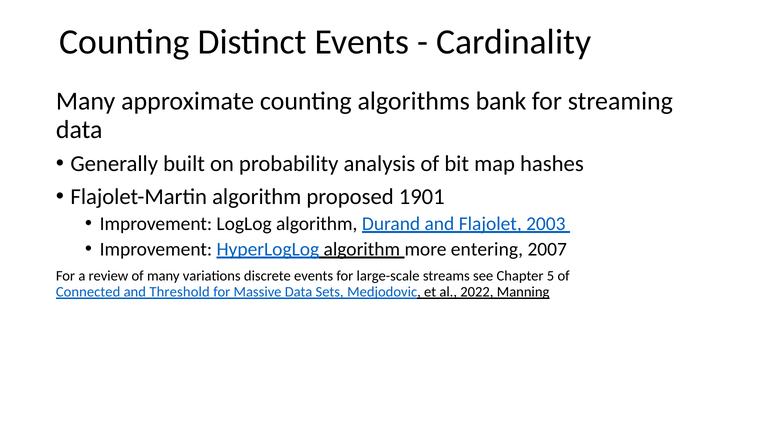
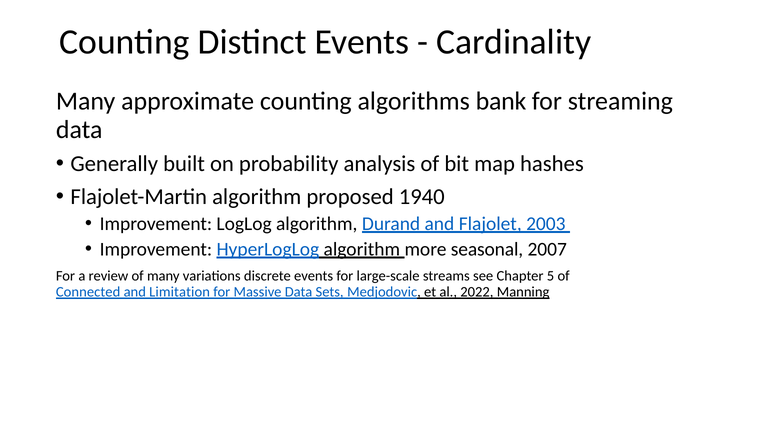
1901: 1901 -> 1940
entering: entering -> seasonal
Threshold: Threshold -> Limitation
